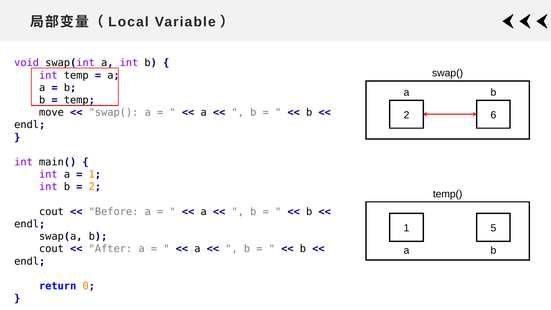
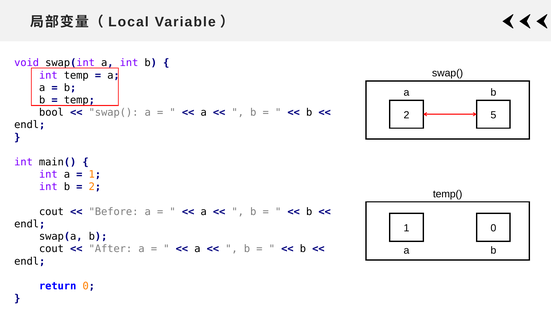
move: move -> bool
6: 6 -> 5
1 5: 5 -> 0
